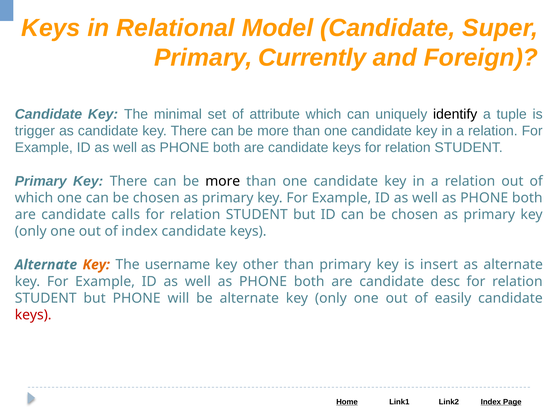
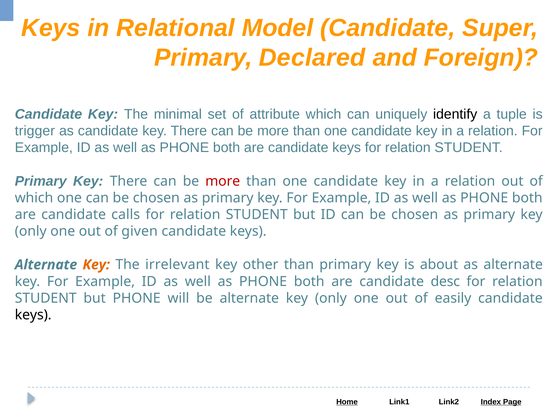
Currently: Currently -> Declared
more at (223, 181) colour: black -> red
of index: index -> given
username: username -> irrelevant
insert: insert -> about
keys at (33, 315) colour: red -> black
